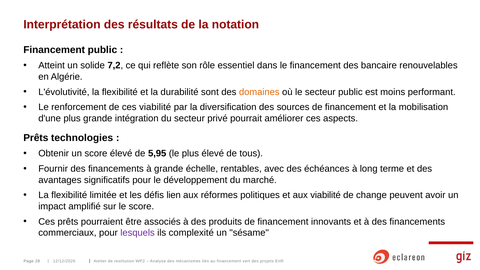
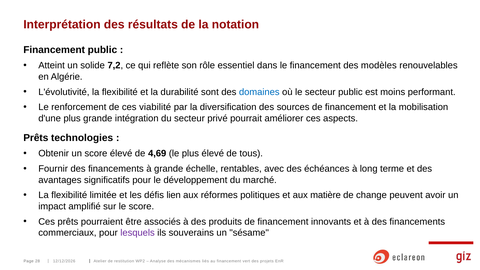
bancaire: bancaire -> modèles
domaines colour: orange -> blue
5,95: 5,95 -> 4,69
aux viabilité: viabilité -> matière
complexité: complexité -> souverains
